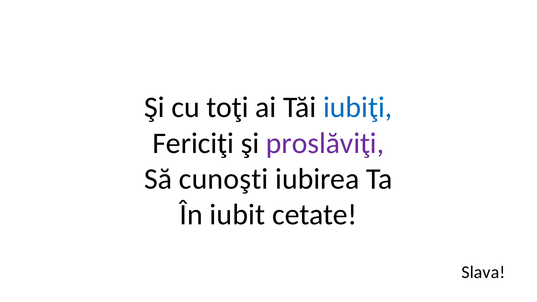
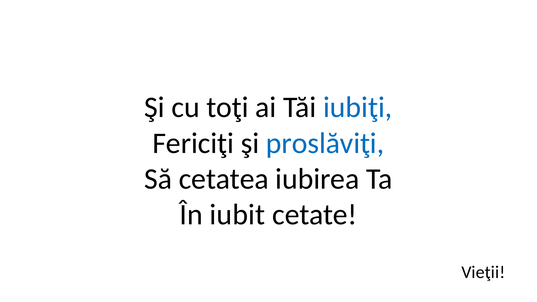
proslăviţi colour: purple -> blue
cunoşti: cunoşti -> cetatea
Slava: Slava -> Vieţii
